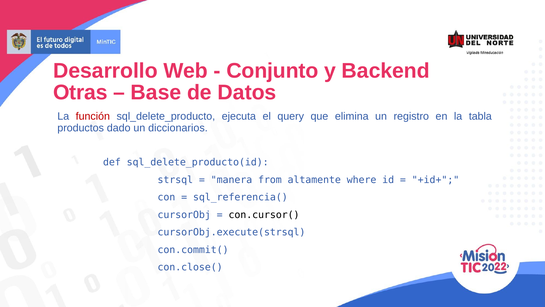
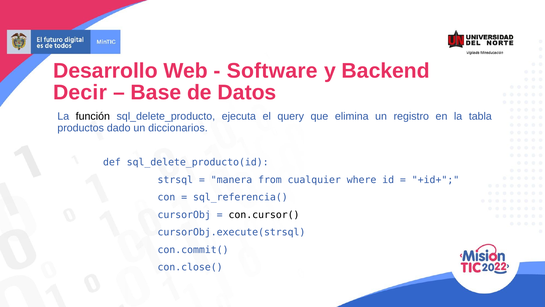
Conjunto: Conjunto -> Software
Otras: Otras -> Decir
función colour: red -> black
altamente: altamente -> cualquier
